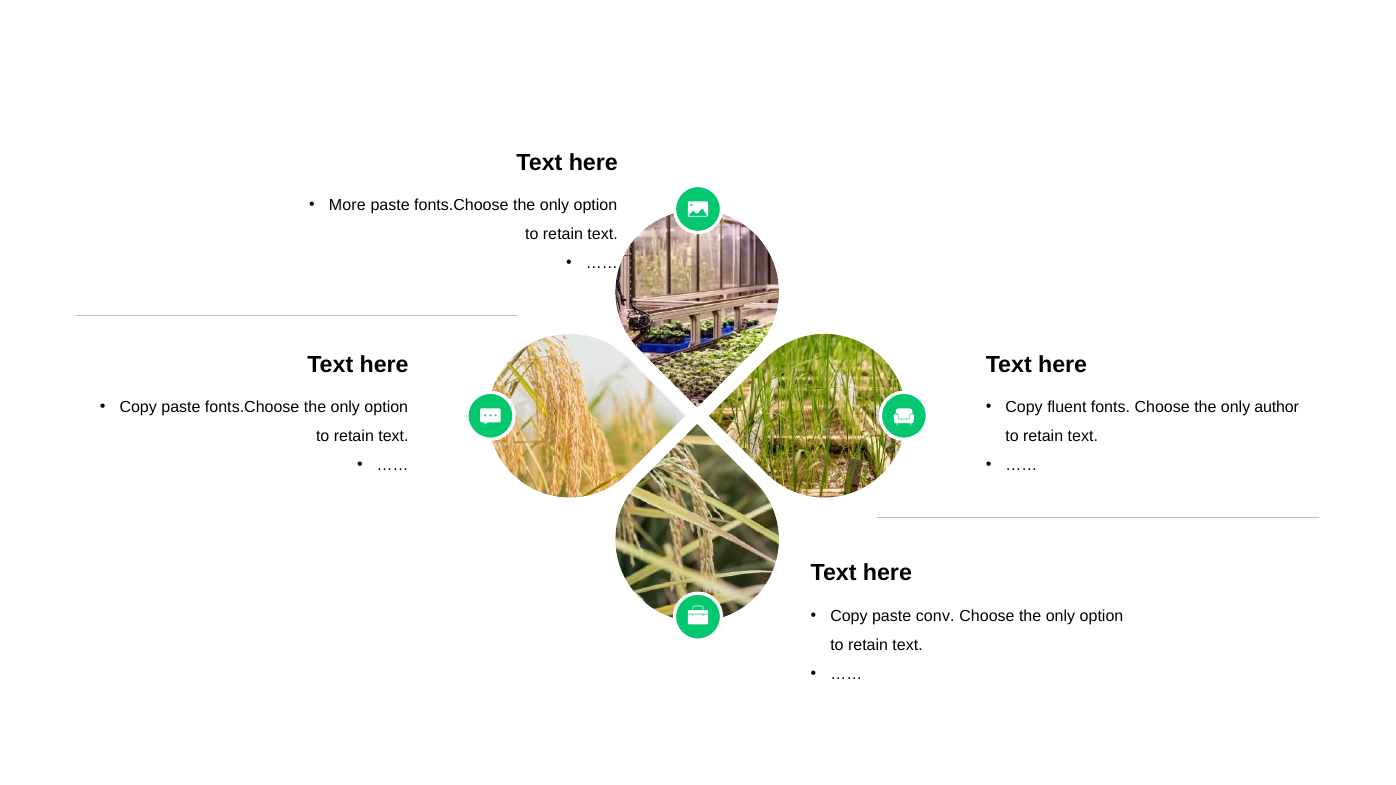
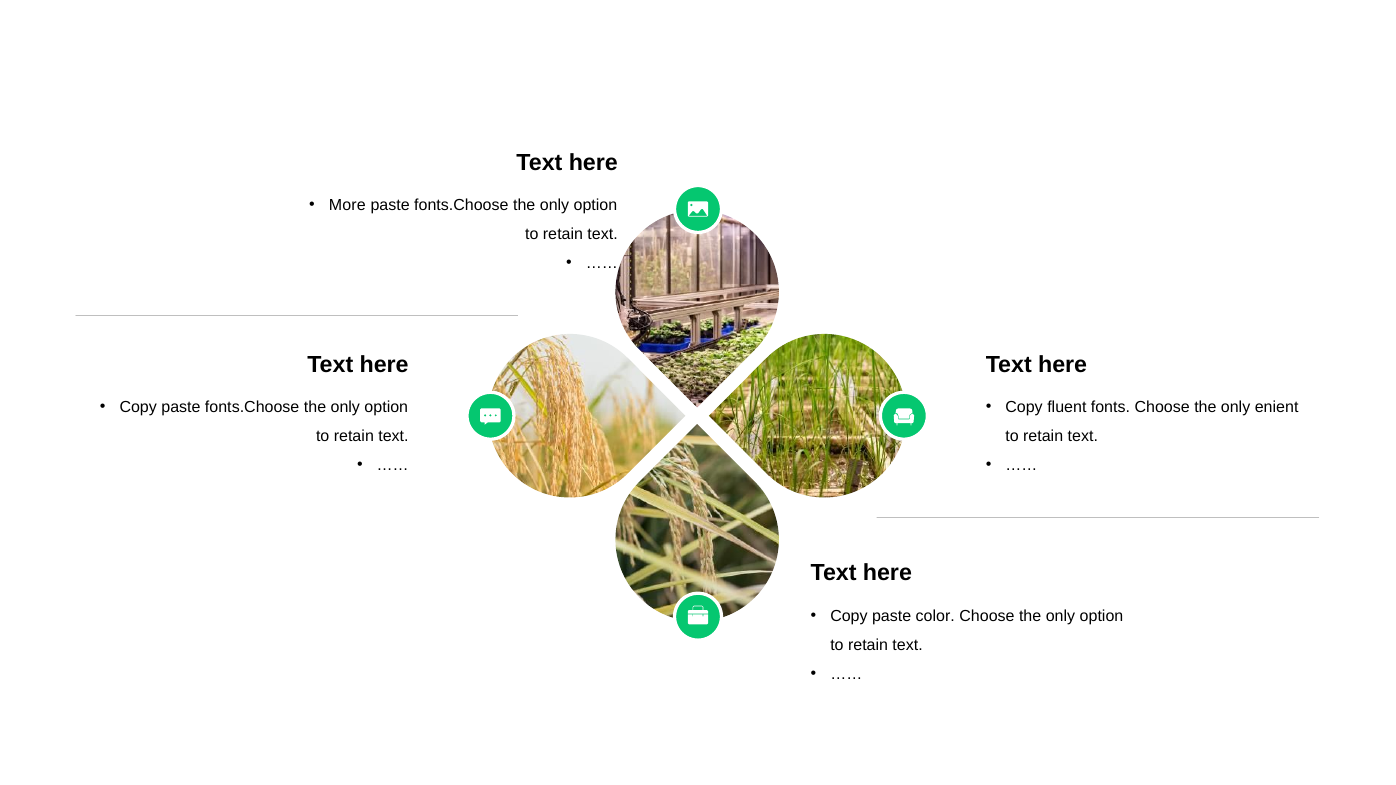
author: author -> enient
conv: conv -> color
